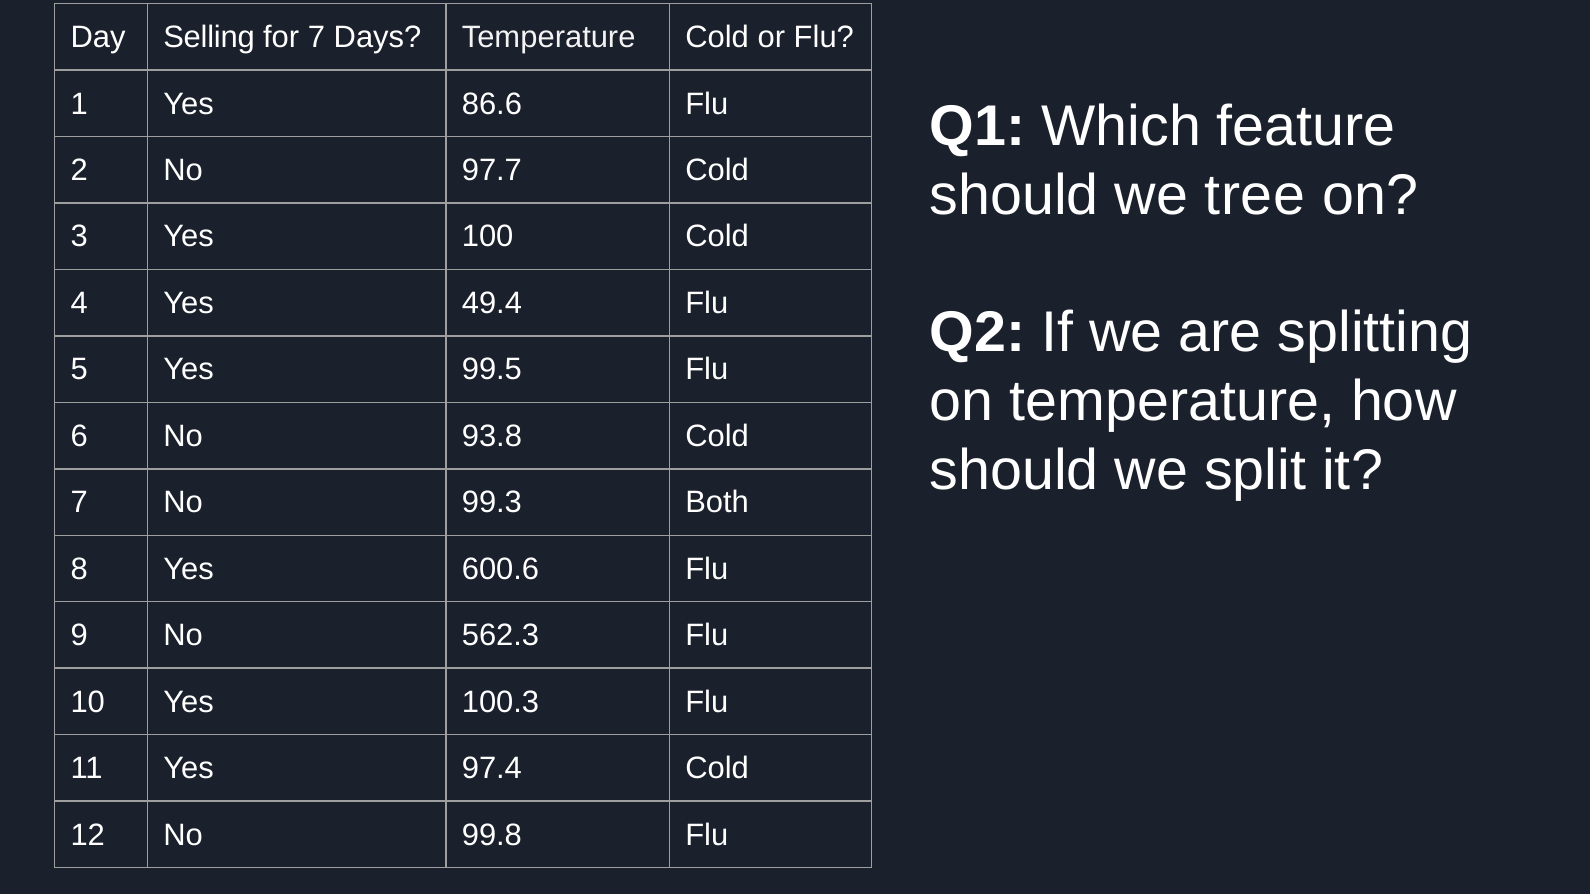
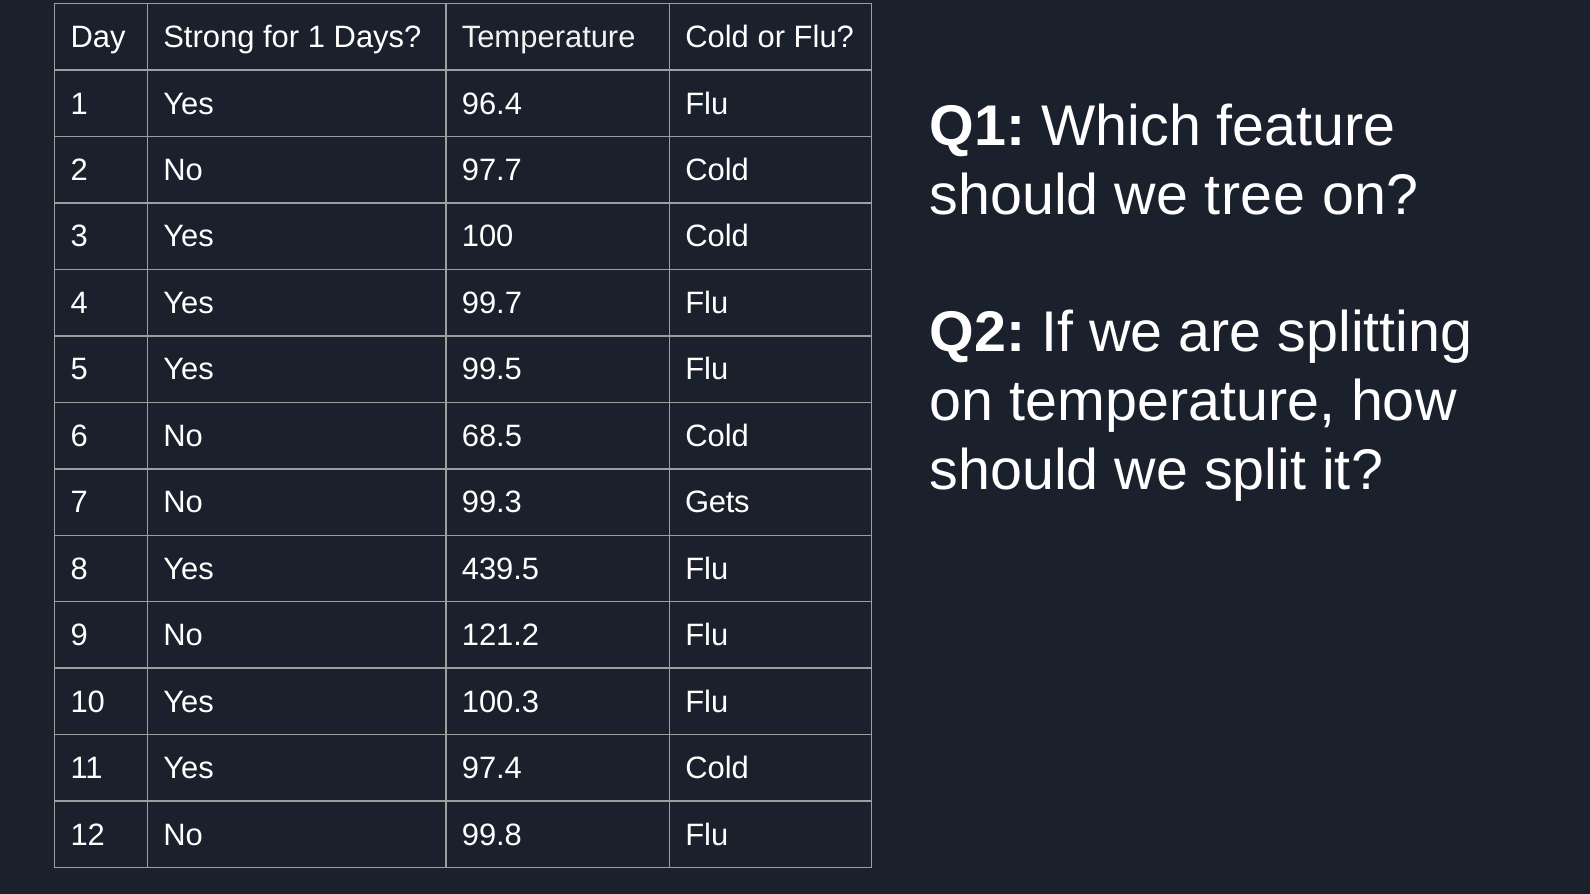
Selling: Selling -> Strong
for 7: 7 -> 1
86.6: 86.6 -> 96.4
49.4: 49.4 -> 99.7
93.8: 93.8 -> 68.5
Both: Both -> Gets
600.6: 600.6 -> 439.5
562.3: 562.3 -> 121.2
